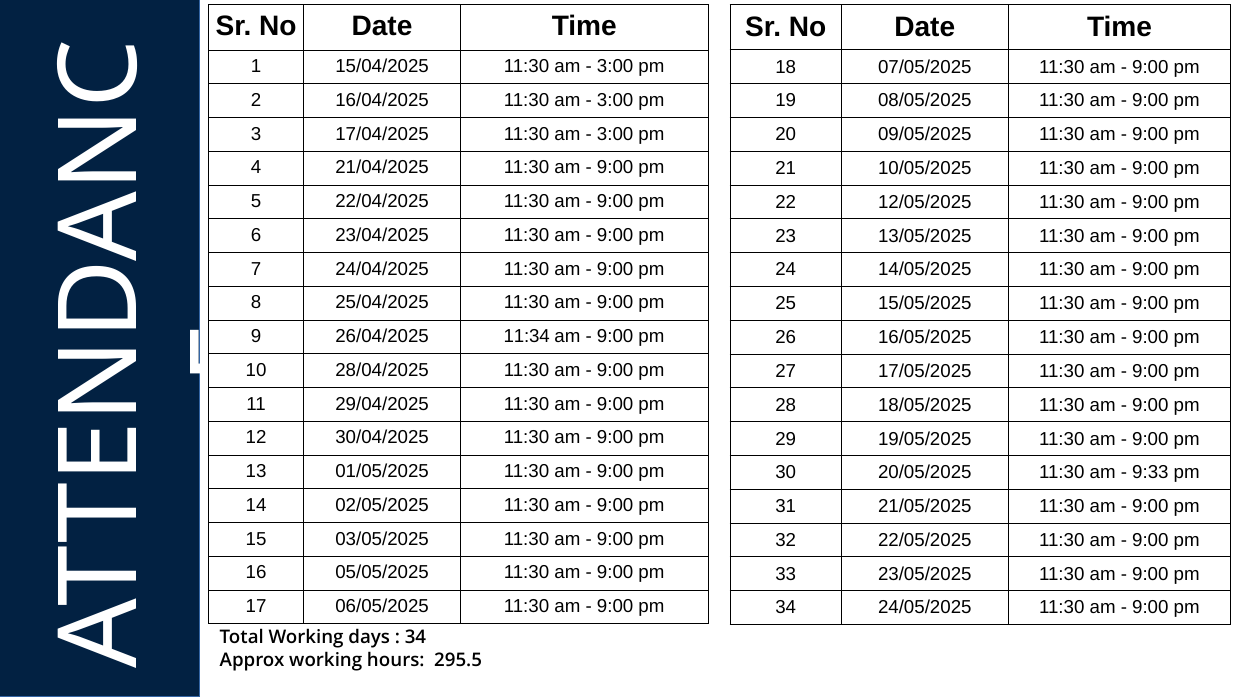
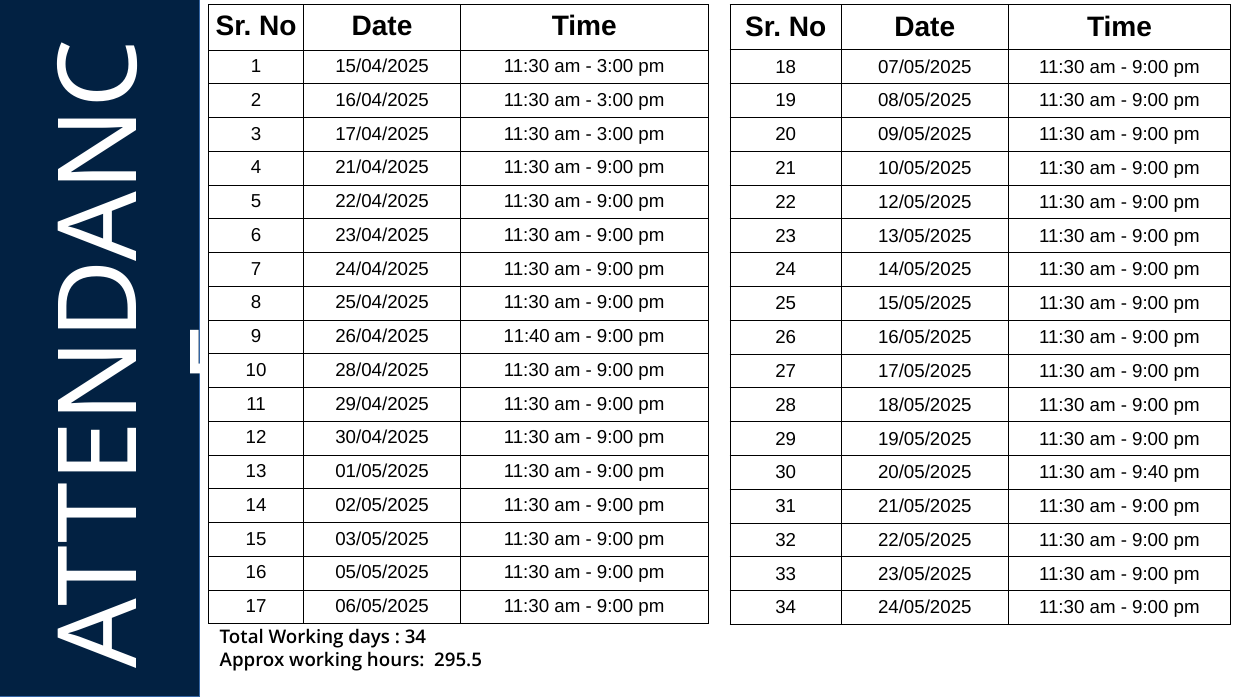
11:34: 11:34 -> 11:40
9:33: 9:33 -> 9:40
